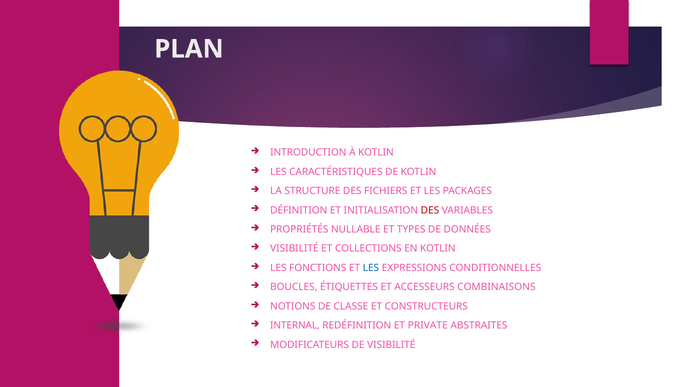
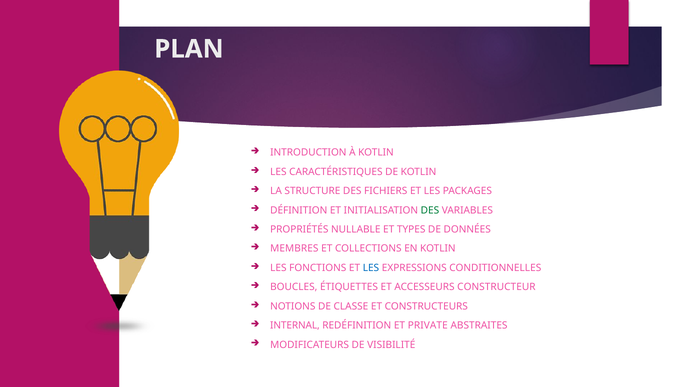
DES at (430, 211) colour: red -> green
VISIBILITÉ at (294, 249): VISIBILITÉ -> MEMBRES
COMBINAISONS: COMBINAISONS -> CONSTRUCTEUR
